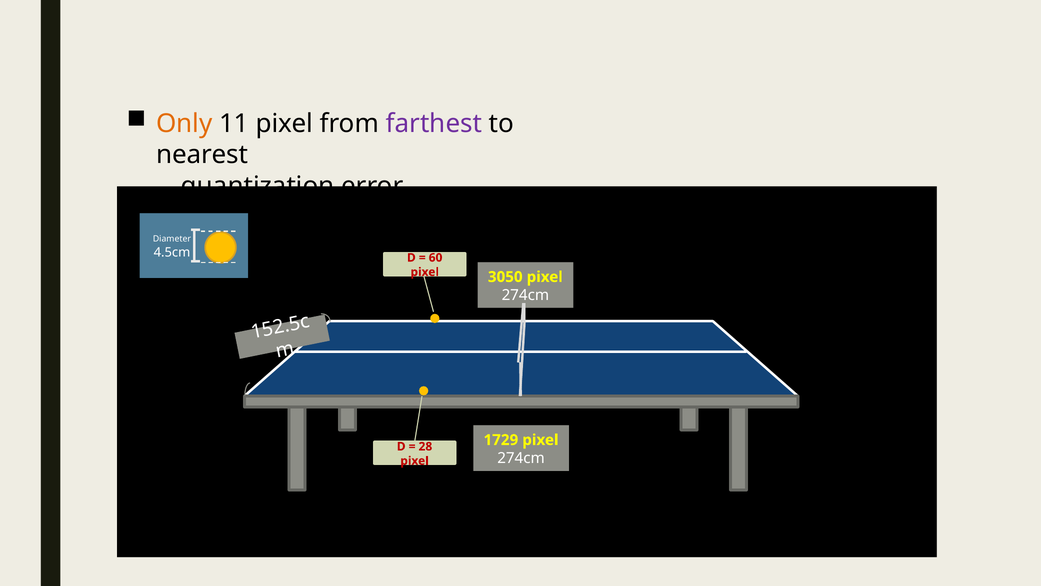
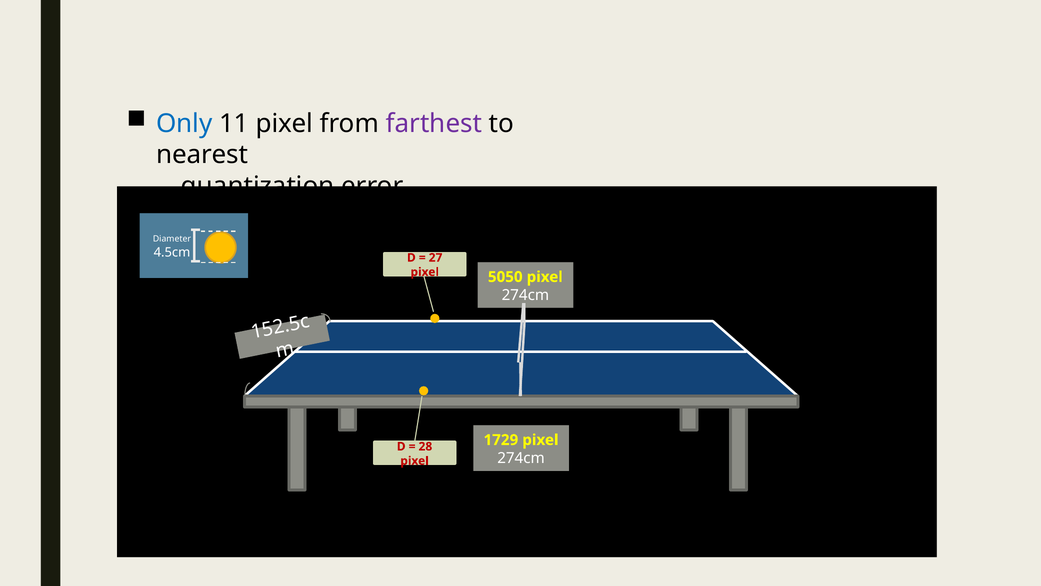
Only colour: orange -> blue
60: 60 -> 27
3050: 3050 -> 5050
